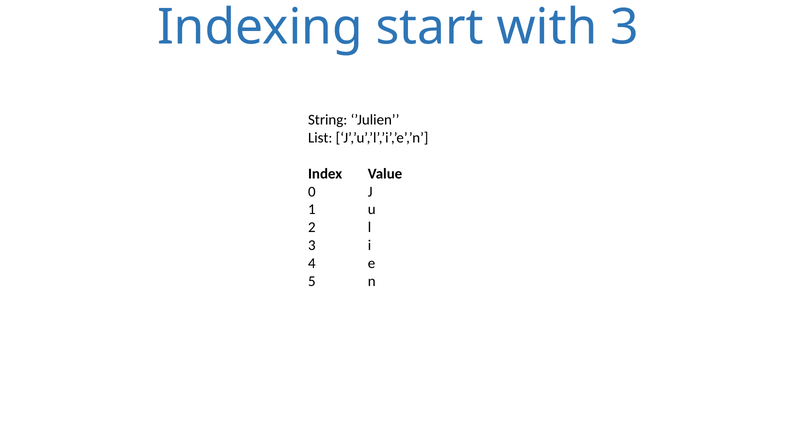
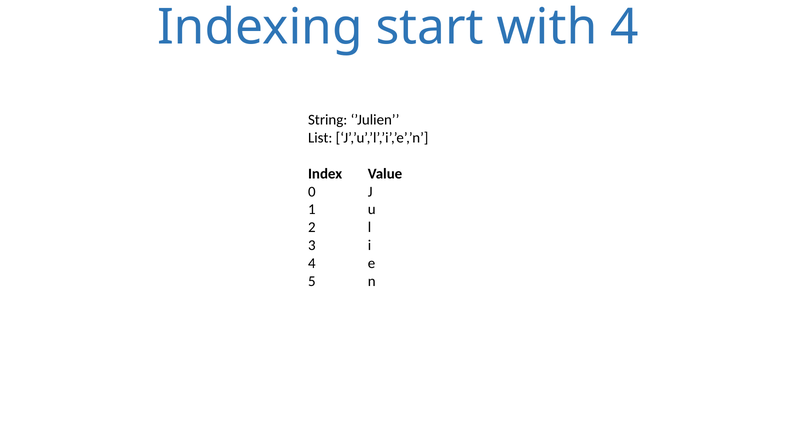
with 3: 3 -> 4
